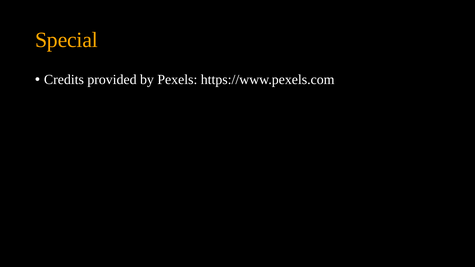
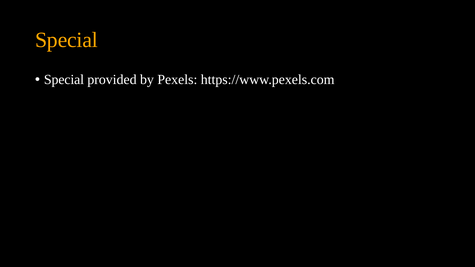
Credits at (64, 80): Credits -> Special
